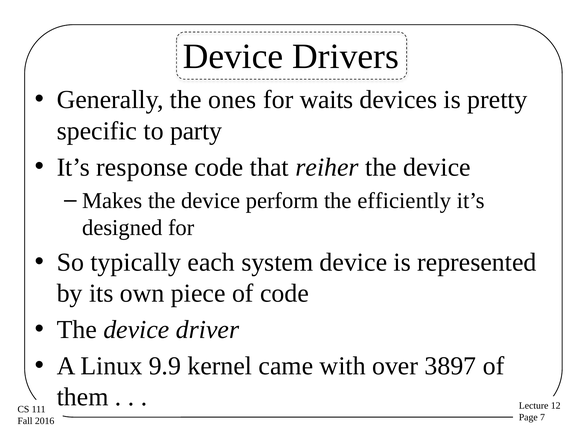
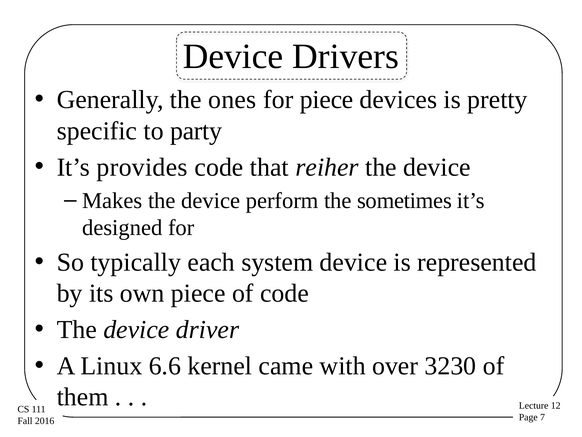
for waits: waits -> piece
response: response -> provides
efficiently: efficiently -> sometimes
9.9: 9.9 -> 6.6
3897: 3897 -> 3230
